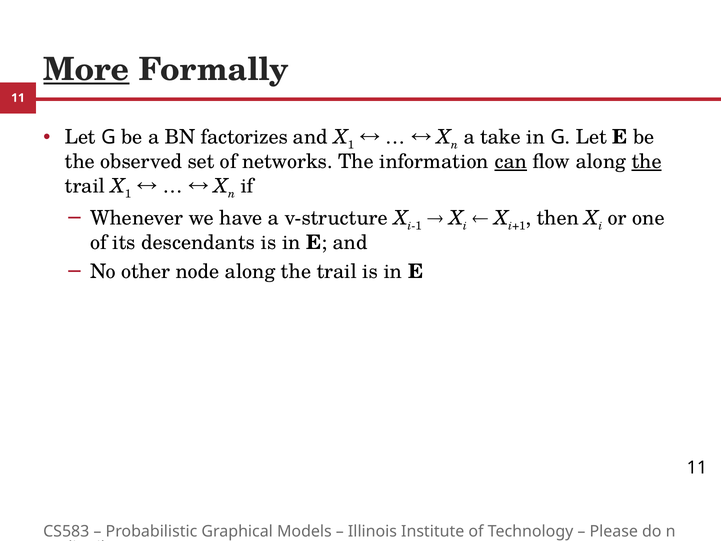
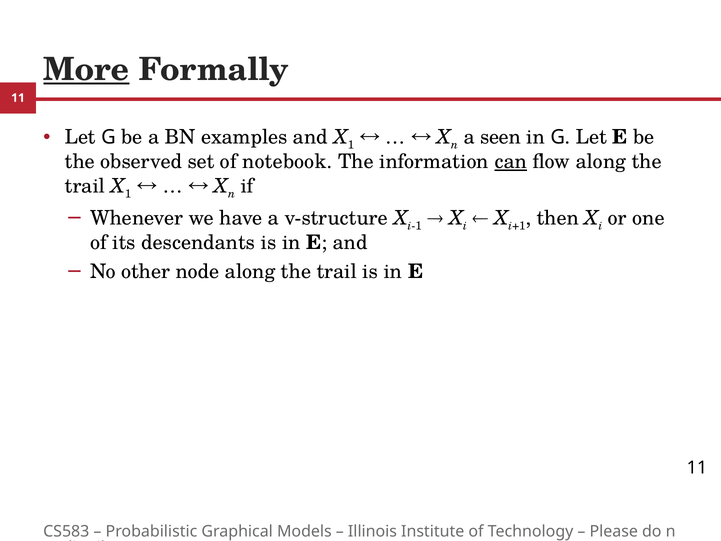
factorizes: factorizes -> examples
take: take -> seen
networks: networks -> notebook
the at (647, 161) underline: present -> none
